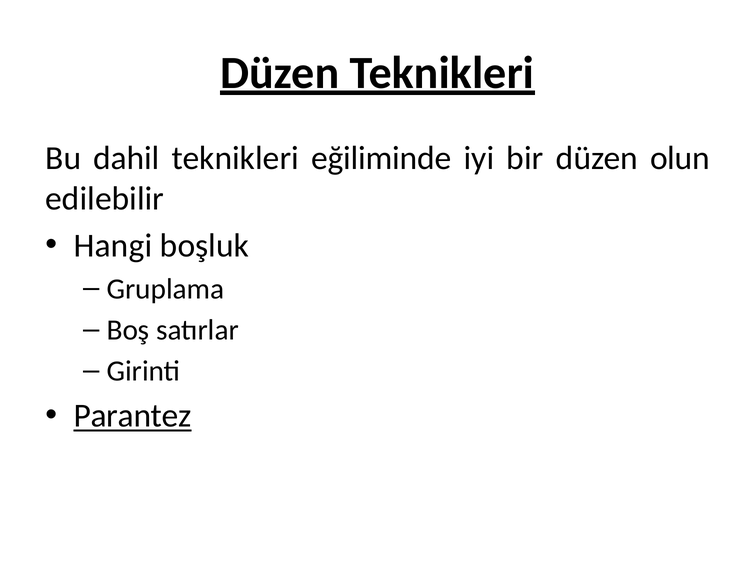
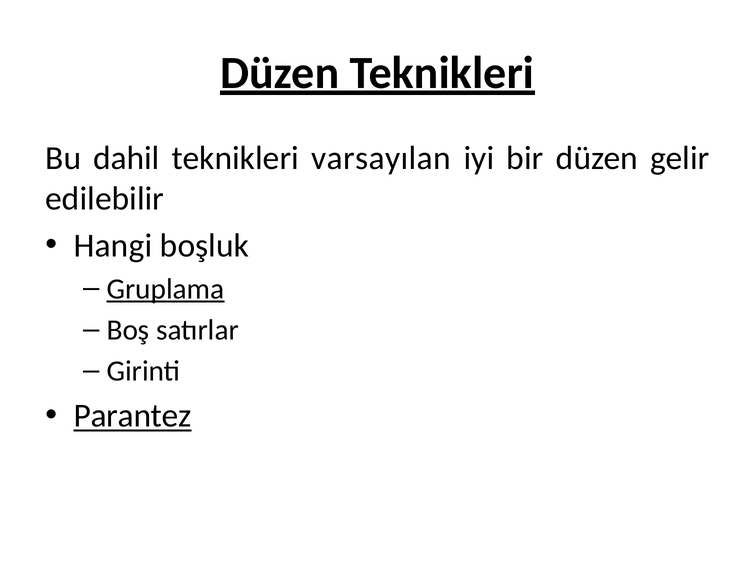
eğiliminde: eğiliminde -> varsayılan
olun: olun -> gelir
Gruplama underline: none -> present
